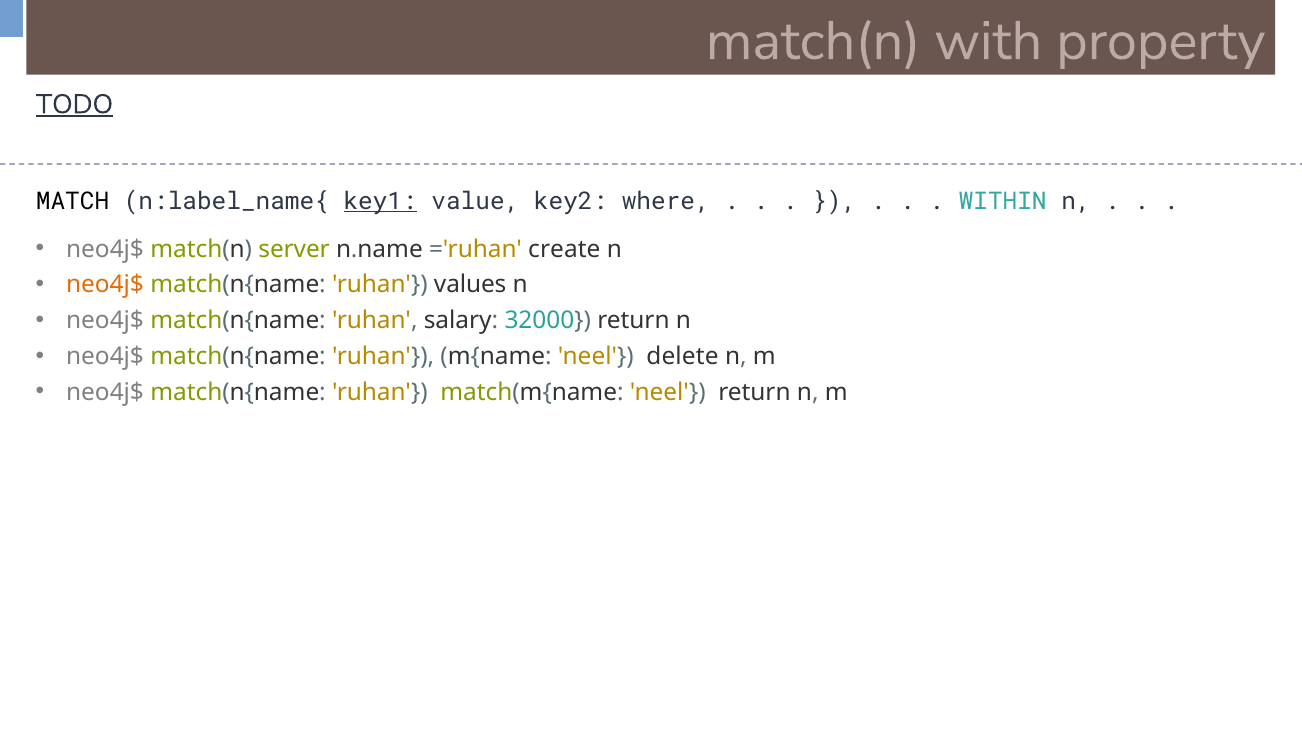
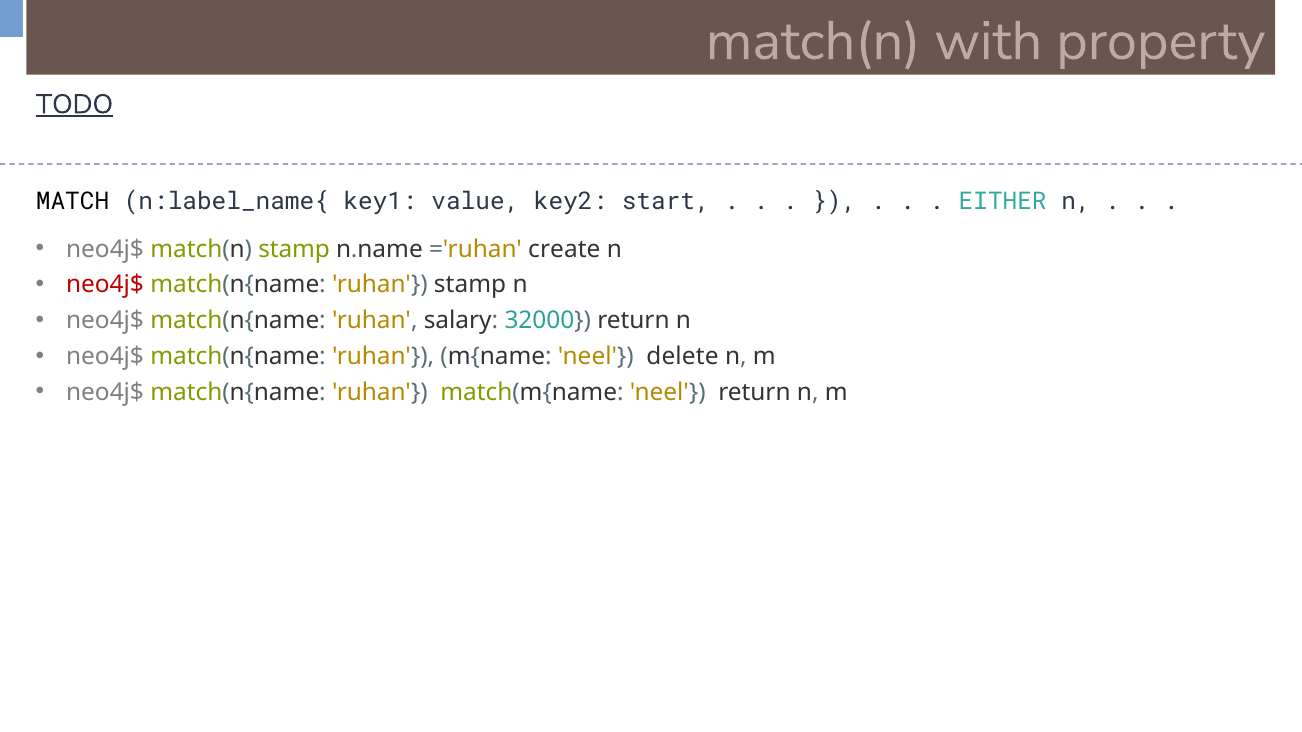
key1 underline: present -> none
where: where -> start
WITHIN: WITHIN -> EITHER
match(n server: server -> stamp
neo4j$ at (105, 285) colour: orange -> red
ruhan values: values -> stamp
